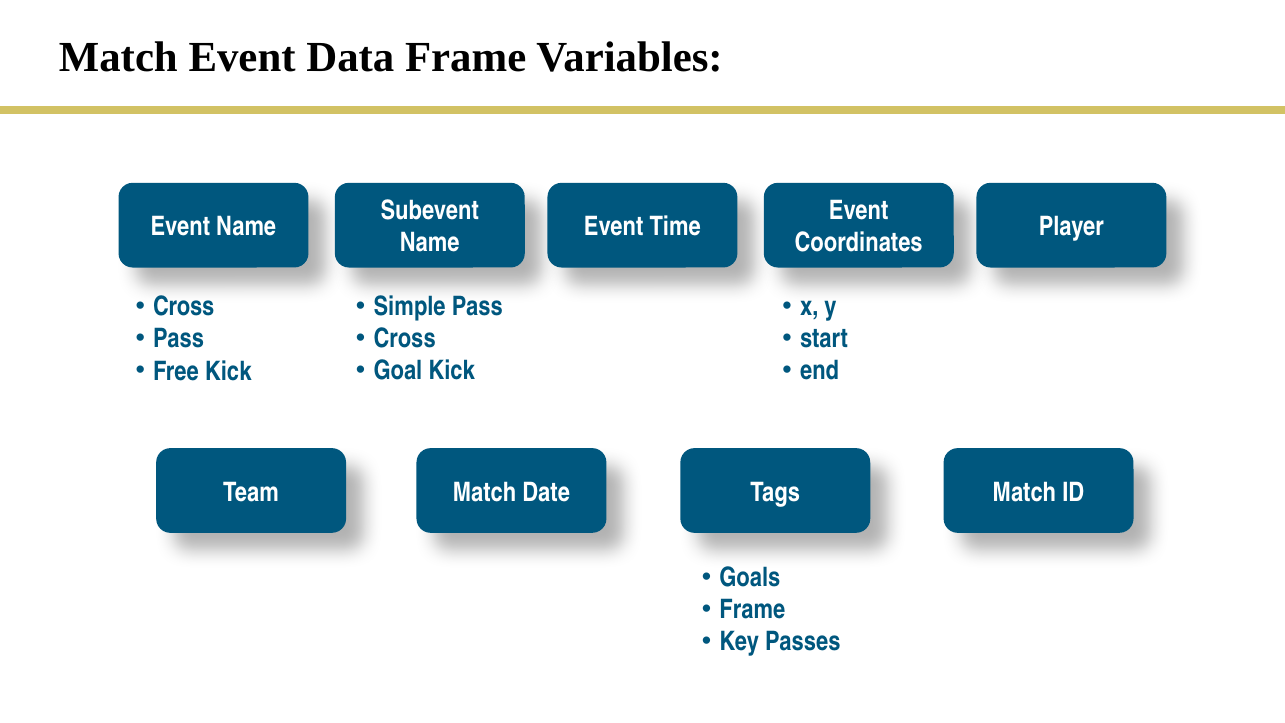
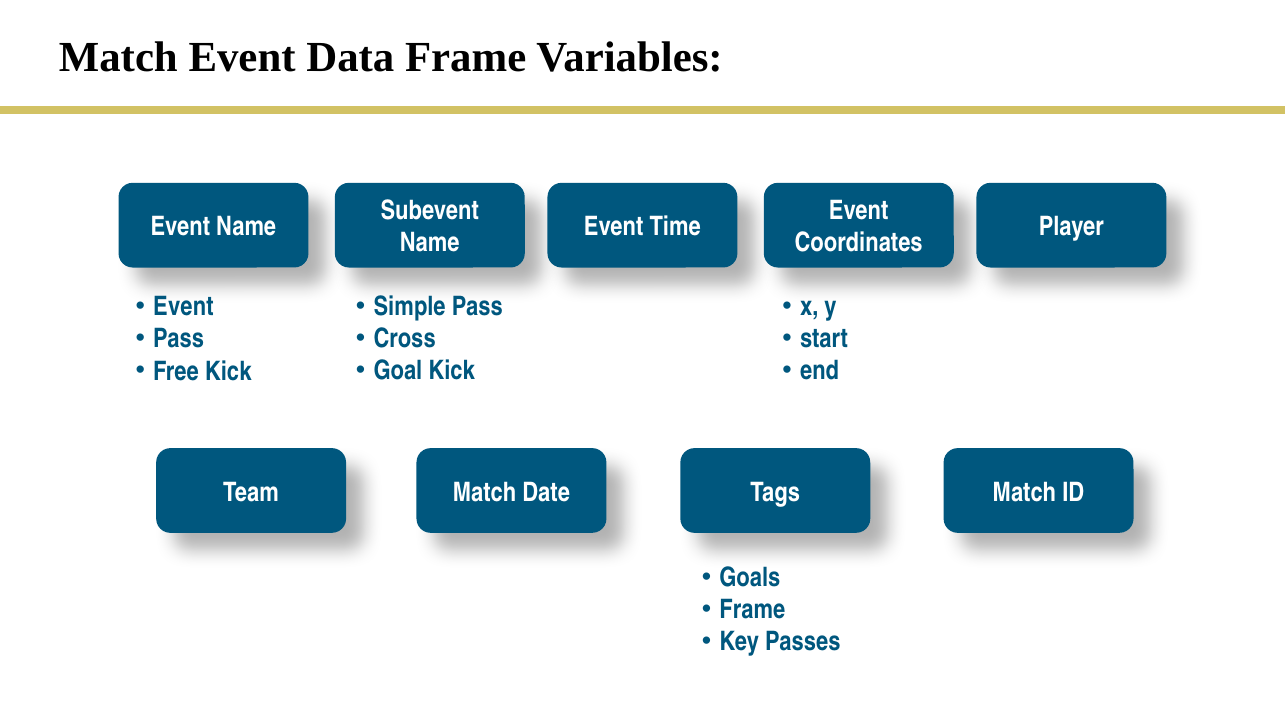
Cross at (184, 307): Cross -> Event
